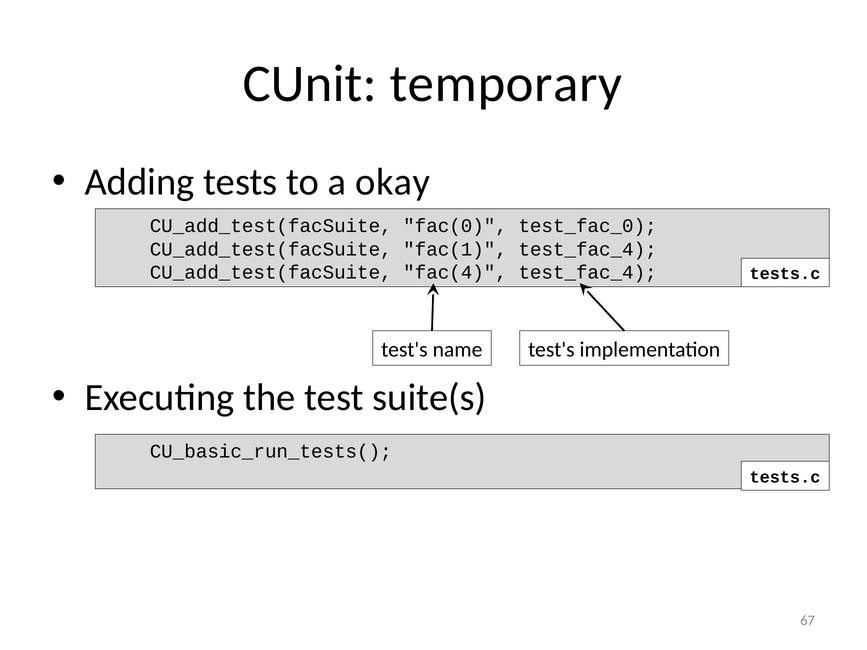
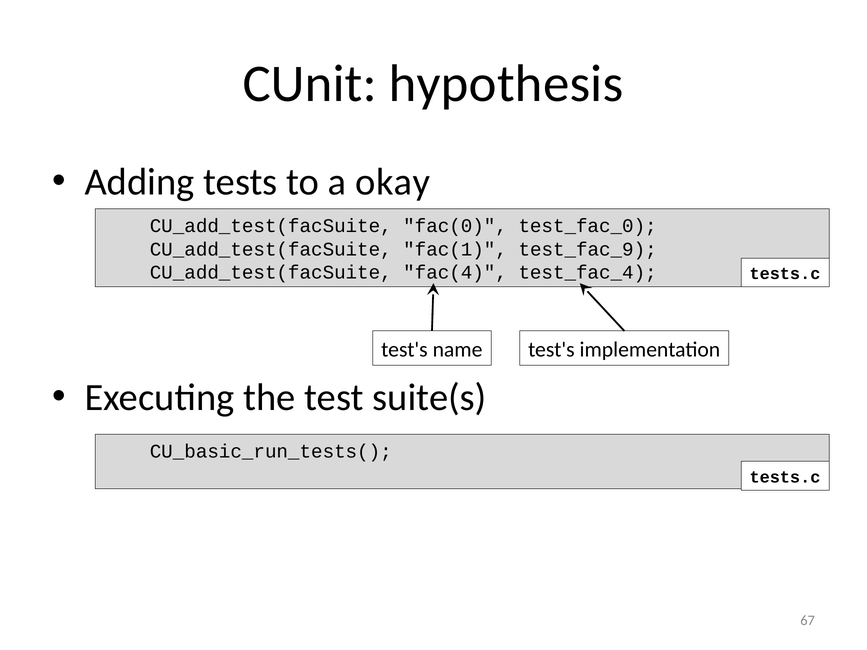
temporary: temporary -> hypothesis
fac(1 test_fac_4: test_fac_4 -> test_fac_9
